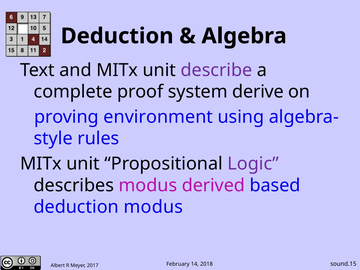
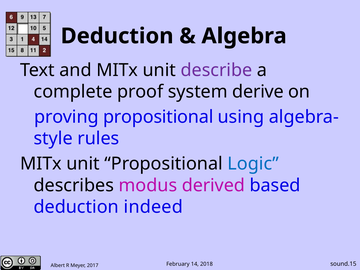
proving environment: environment -> propositional
Logic colour: purple -> blue
deduction modus: modus -> indeed
